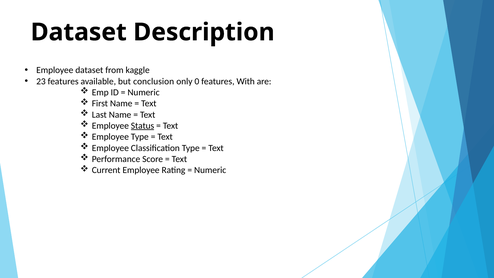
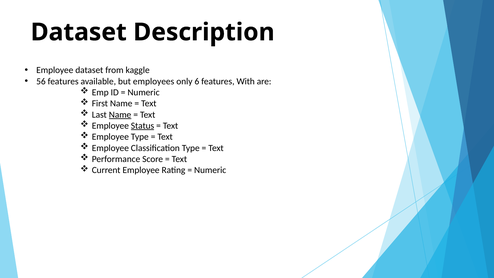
23: 23 -> 56
conclusion: conclusion -> employees
0: 0 -> 6
Name at (120, 115) underline: none -> present
